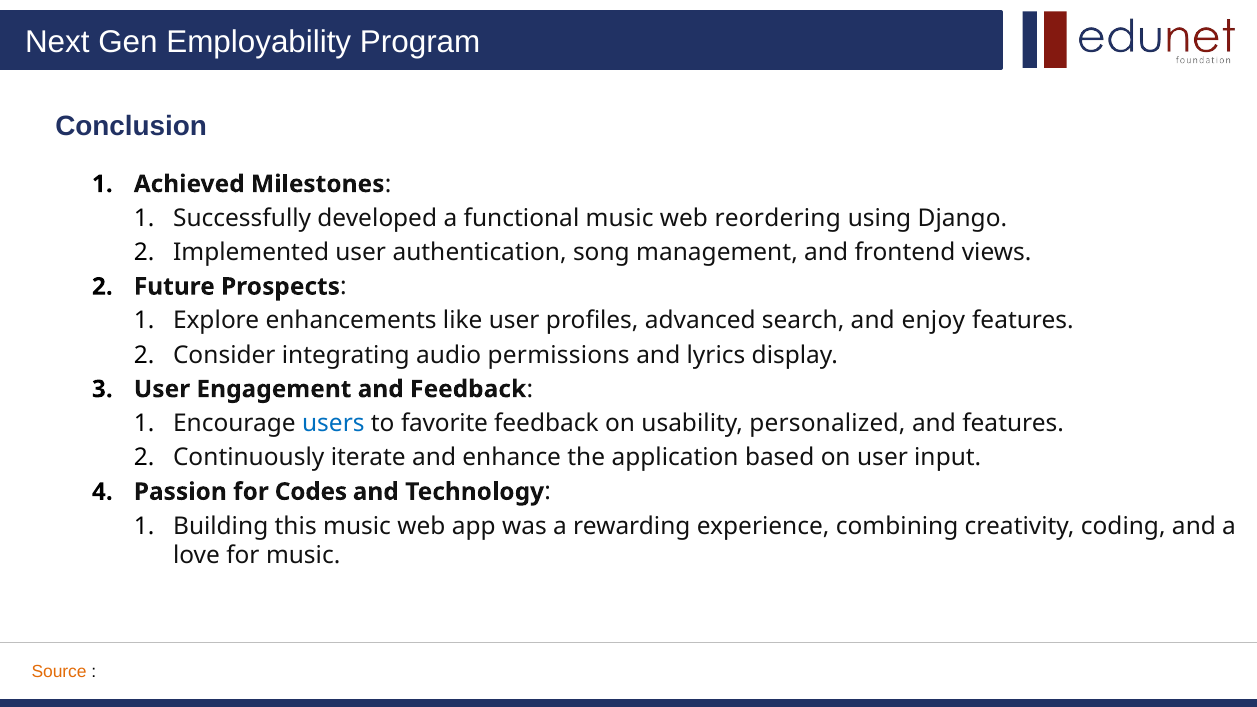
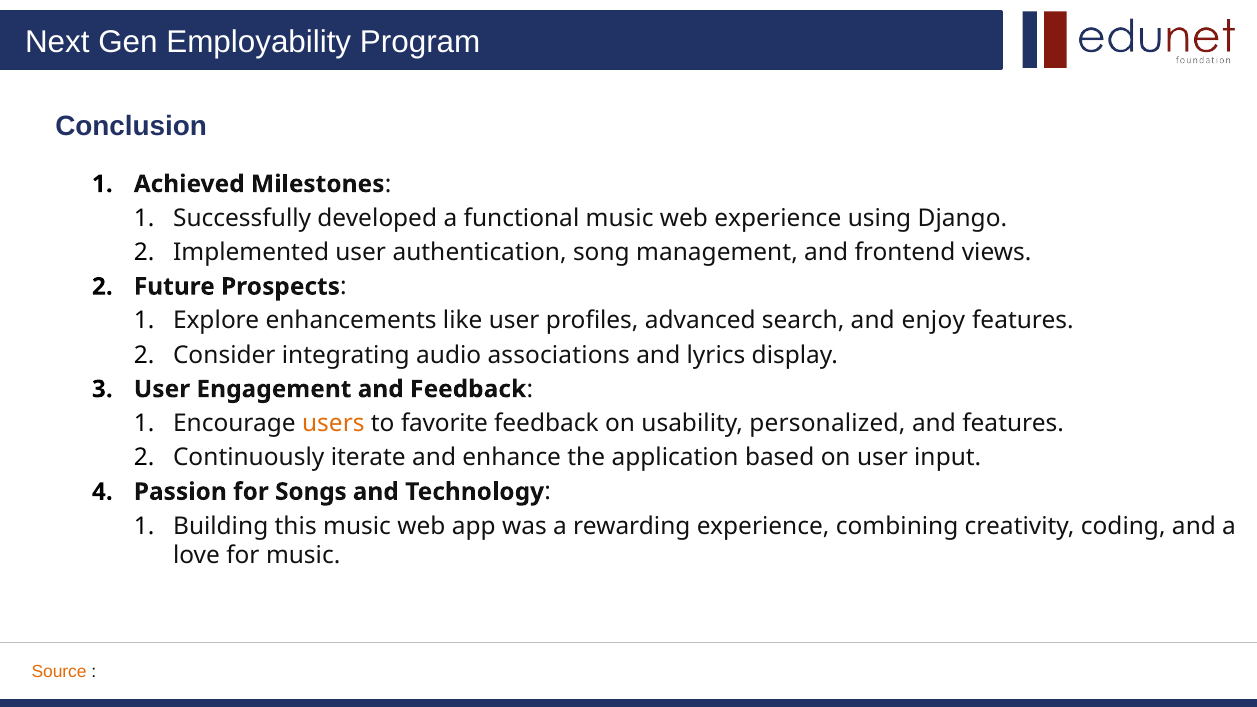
web reordering: reordering -> experience
permissions: permissions -> associations
users colour: blue -> orange
Codes: Codes -> Songs
